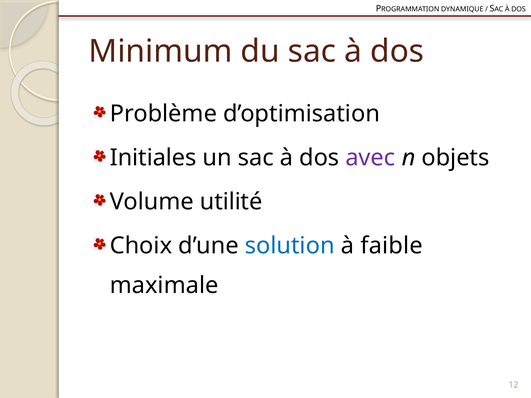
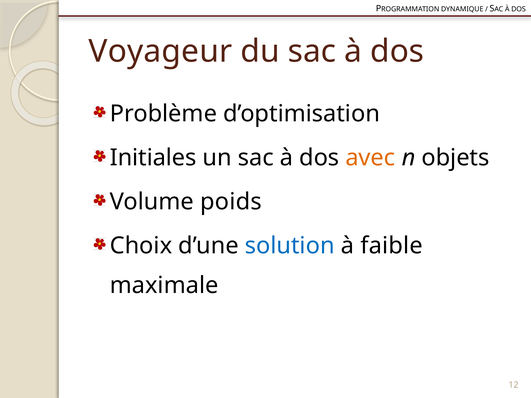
Minimum: Minimum -> Voyageur
avec colour: purple -> orange
utilité: utilité -> poids
